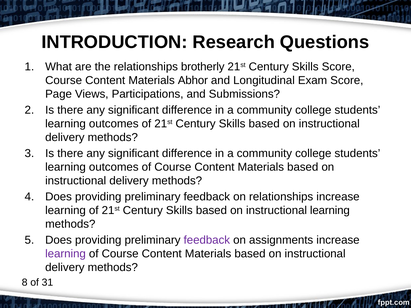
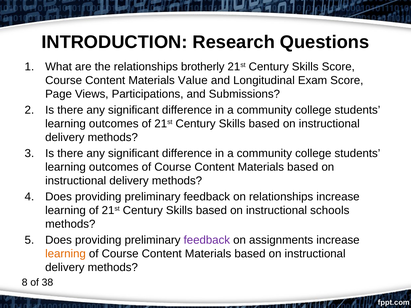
Abhor: Abhor -> Value
instructional learning: learning -> schools
learning at (66, 254) colour: purple -> orange
31: 31 -> 38
